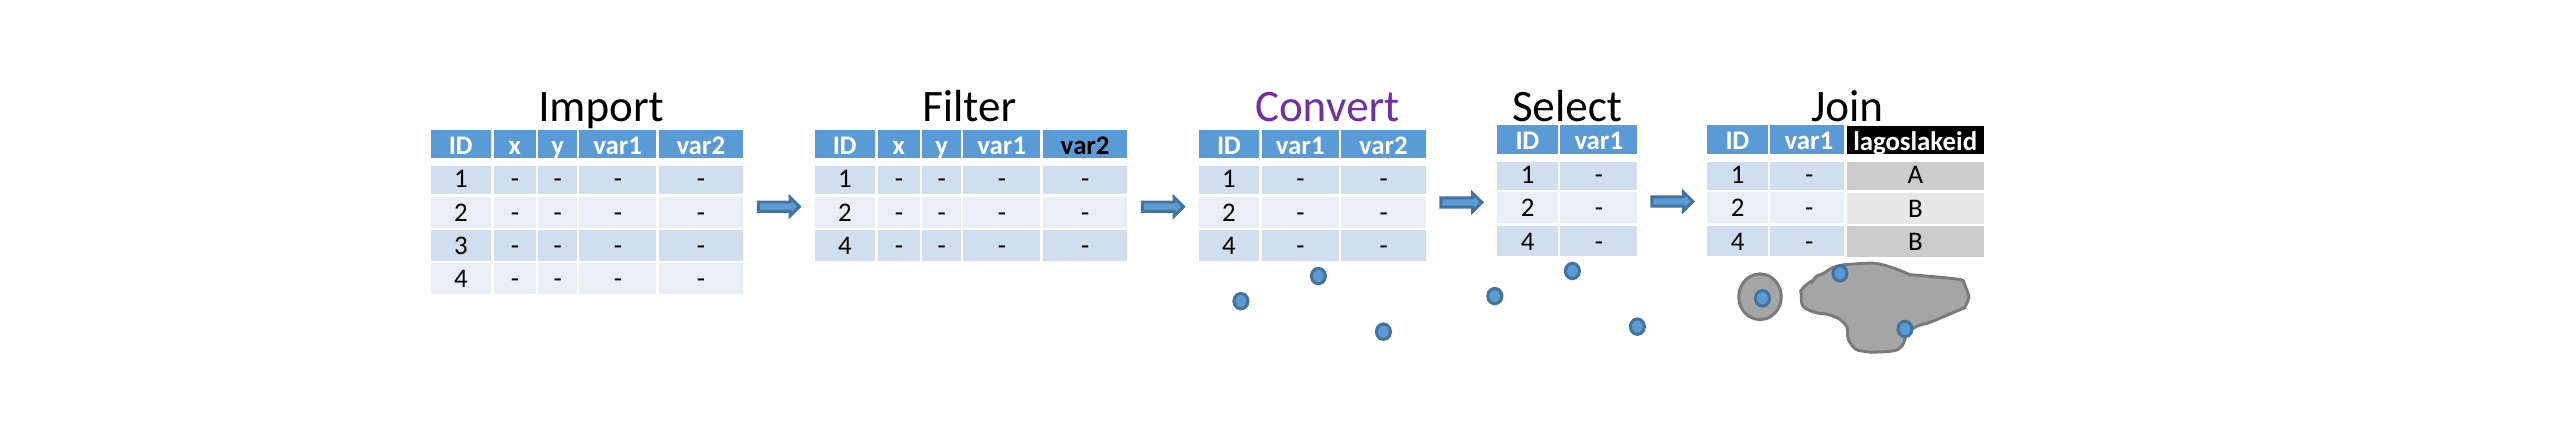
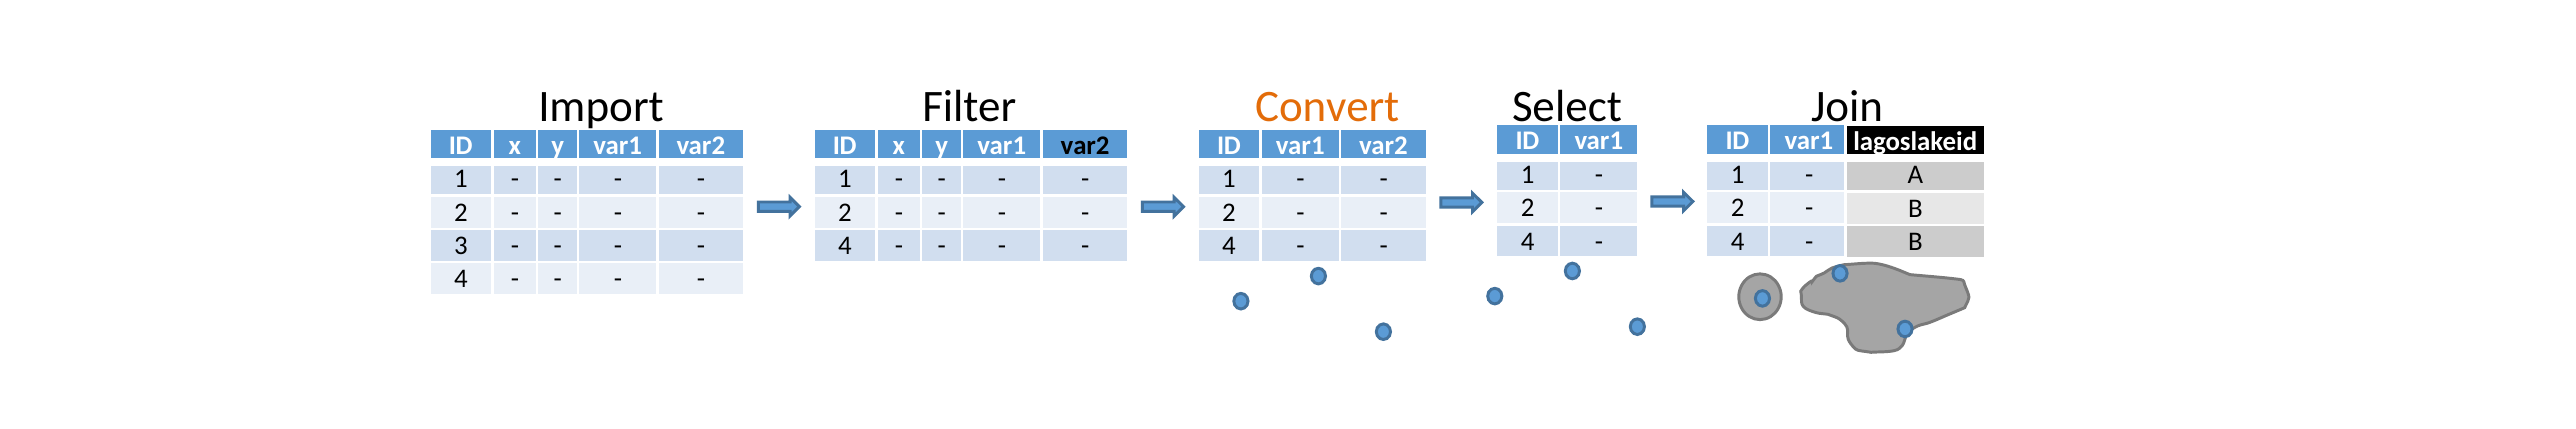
Convert colour: purple -> orange
